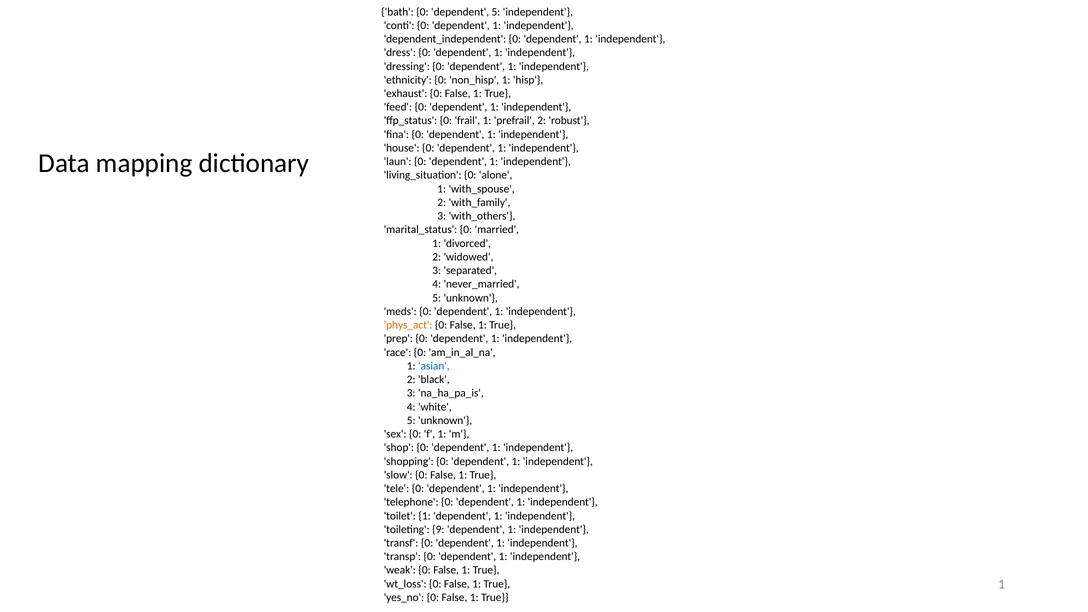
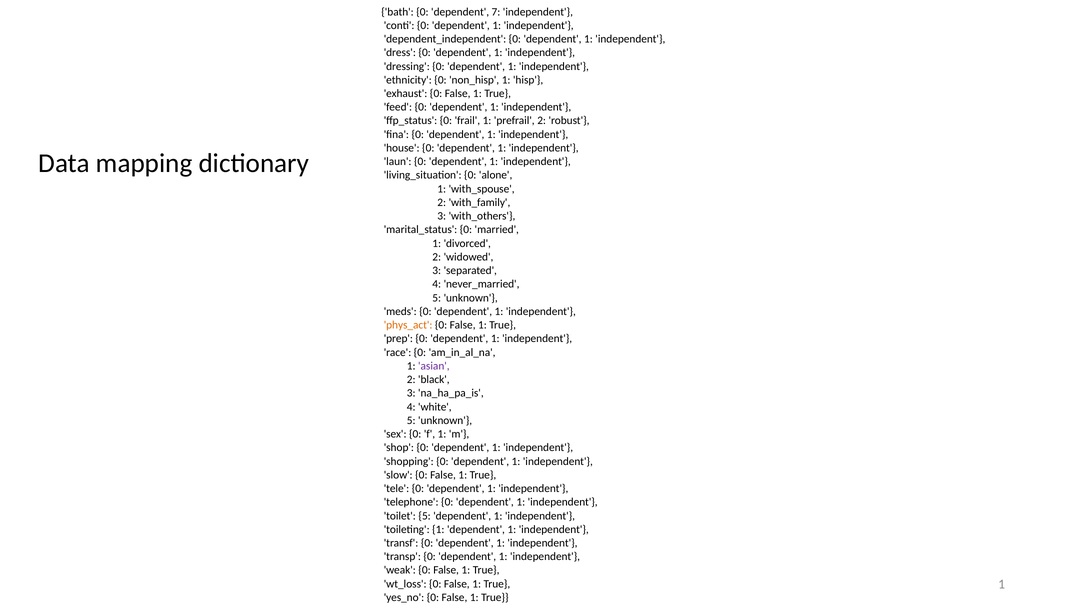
dependent 5: 5 -> 7
asian colour: blue -> purple
toilet 1: 1 -> 5
toileting 9: 9 -> 1
